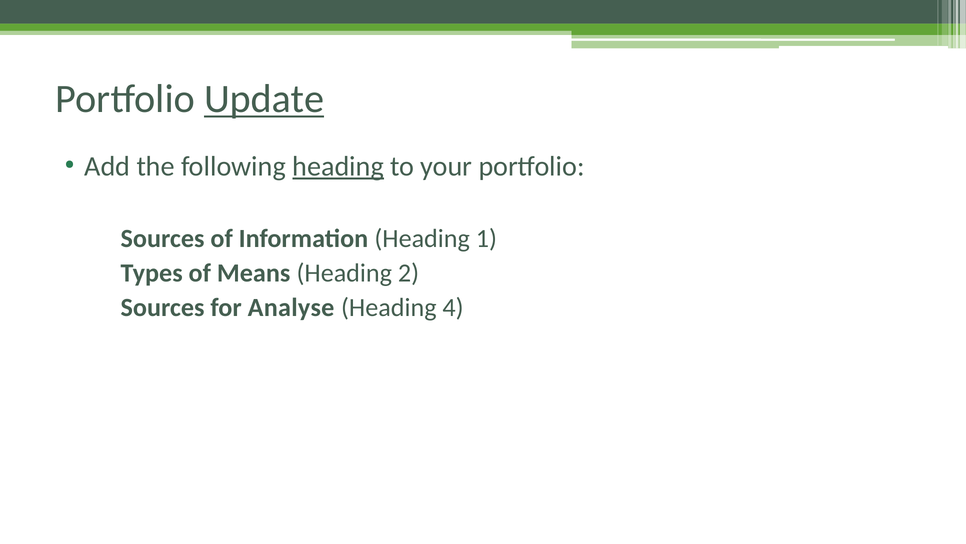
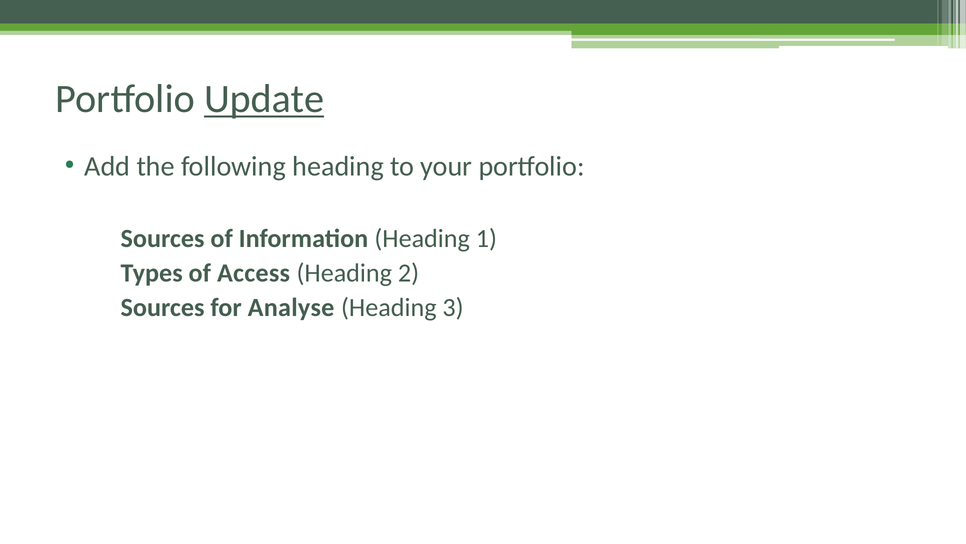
heading at (338, 166) underline: present -> none
Means: Means -> Access
4: 4 -> 3
